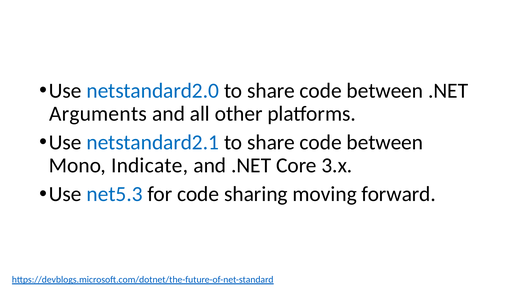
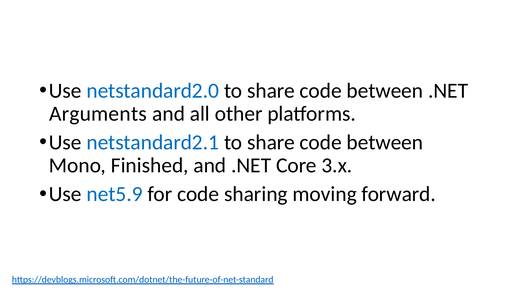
Indicate: Indicate -> Finished
net5.3: net5.3 -> net5.9
